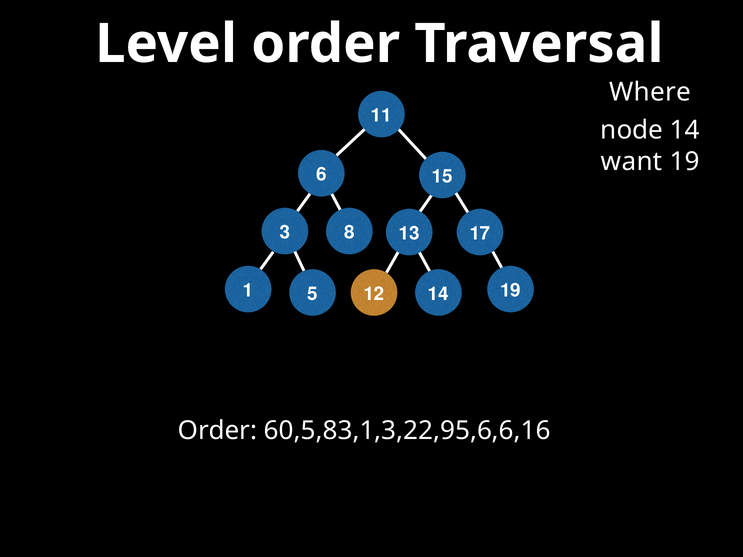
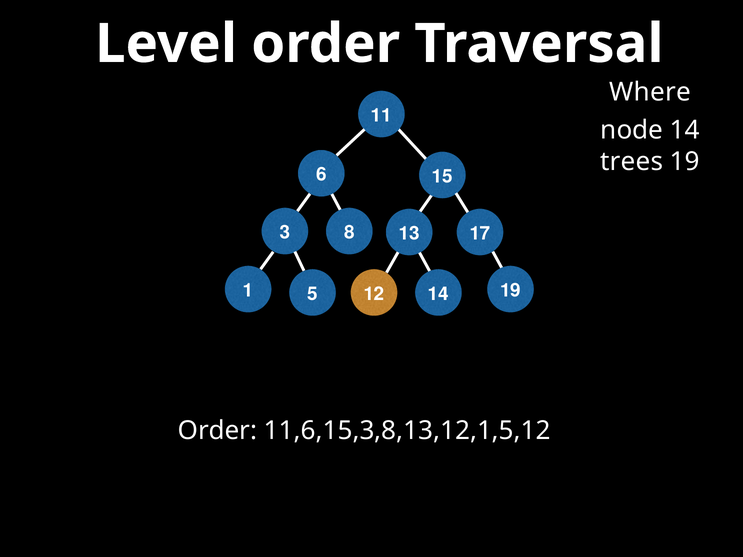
want: want -> trees
60,5,83,1,3,22,95,6,6,16: 60,5,83,1,3,22,95,6,6,16 -> 11,6,15,3,8,13,12,1,5,12
